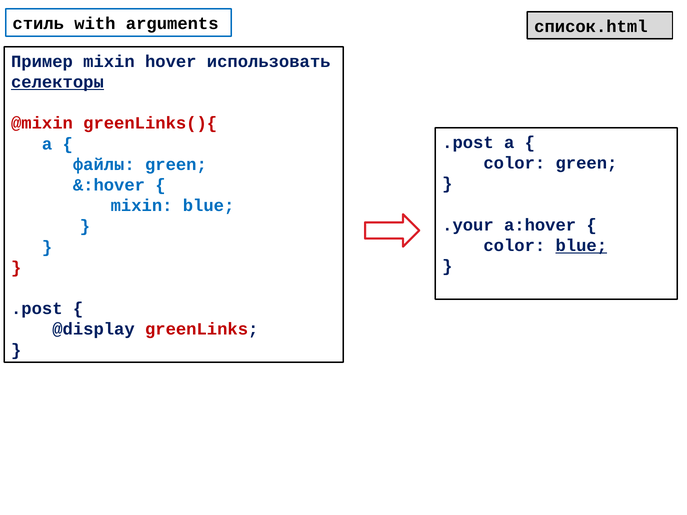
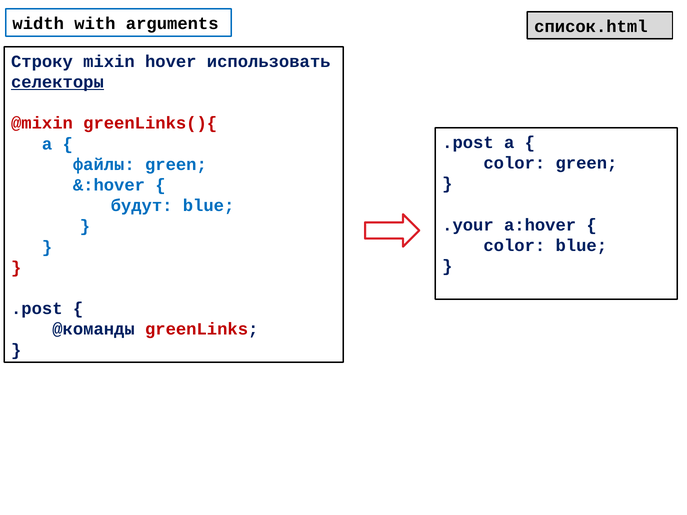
стиль: стиль -> width
Пример: Пример -> Строку
mixin at (142, 206): mixin -> будут
blue at (581, 246) underline: present -> none
@display: @display -> @команды
